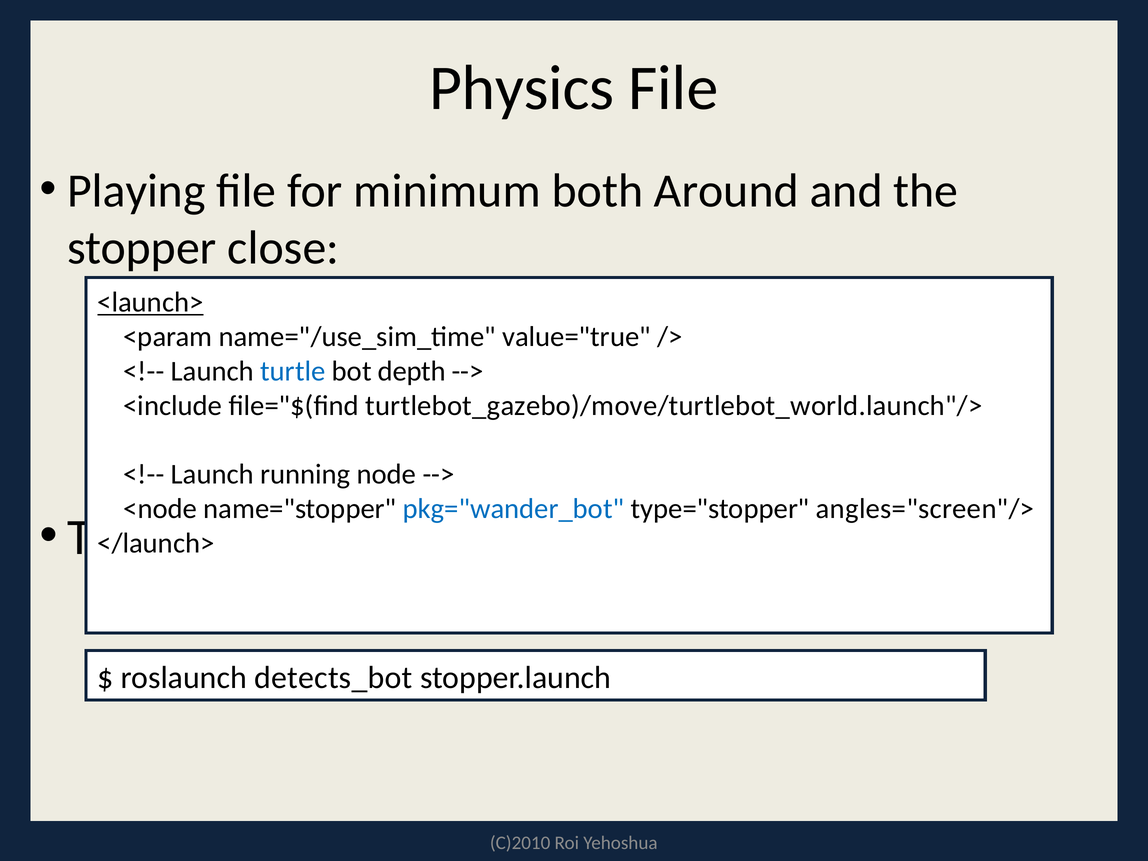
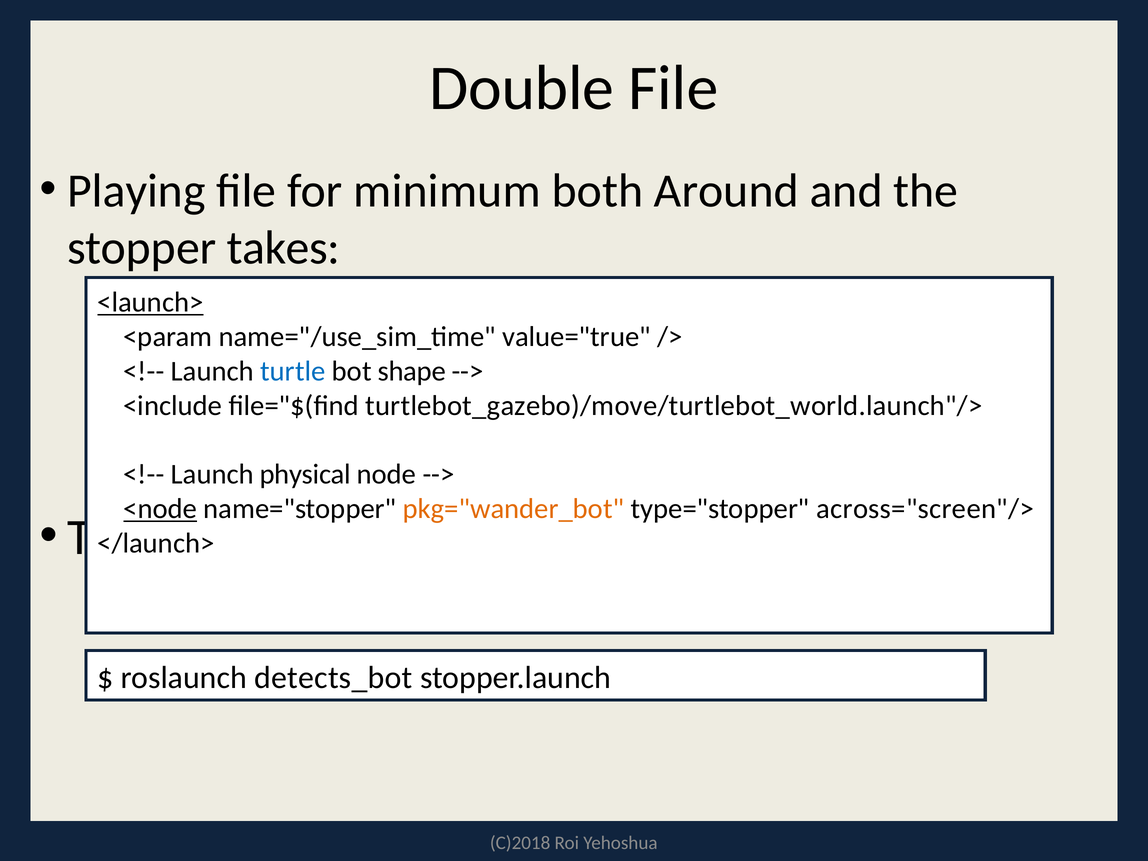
Physics: Physics -> Double
close: close -> takes
depth: depth -> shape
running: running -> physical
<node underline: none -> present
pkg="wander_bot colour: blue -> orange
angles="screen"/>: angles="screen"/> -> across="screen"/>
C)2010: C)2010 -> C)2018
